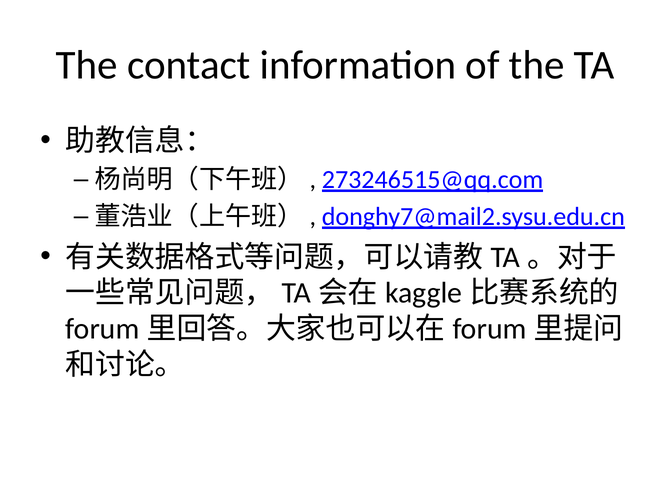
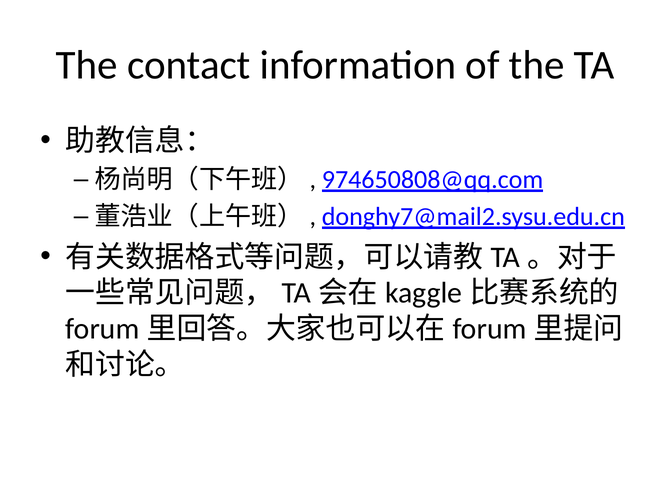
273246515@qq.com: 273246515@qq.com -> 974650808@qq.com
